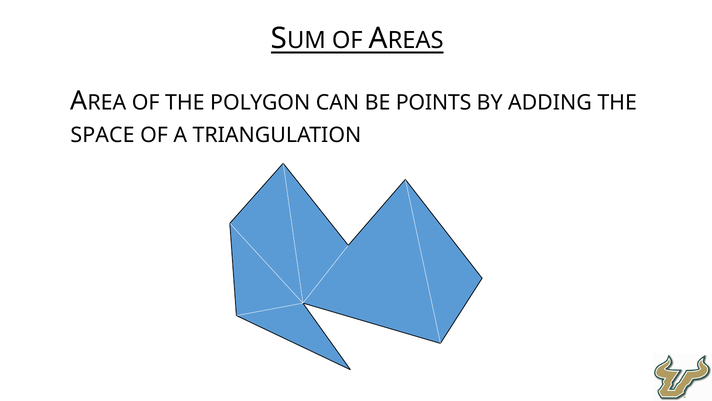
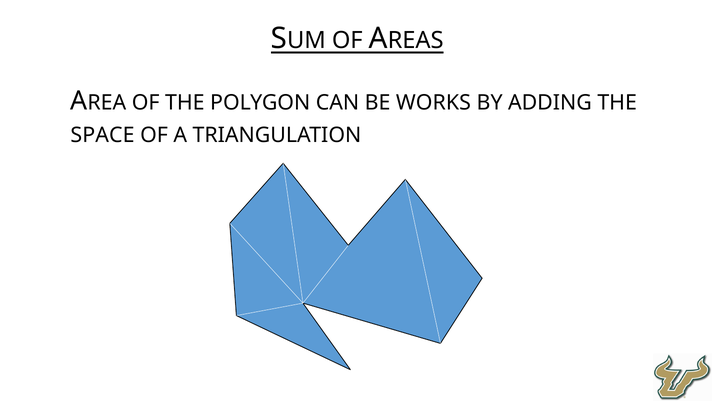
POINTS: POINTS -> WORKS
